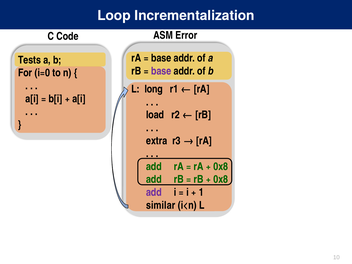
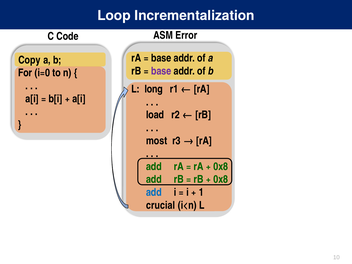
Tests: Tests -> Copy
extra: extra -> most
add at (154, 192) colour: purple -> blue
similar: similar -> crucial
